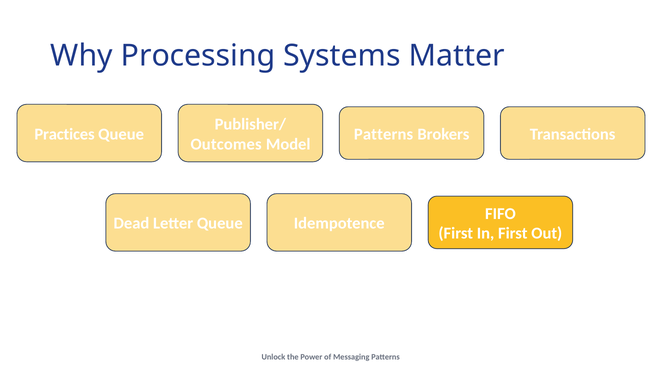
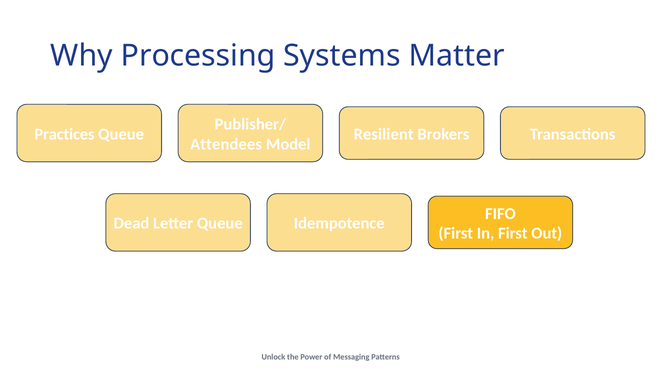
Patterns at (384, 134): Patterns -> Resilient
Outcomes: Outcomes -> Attendees
